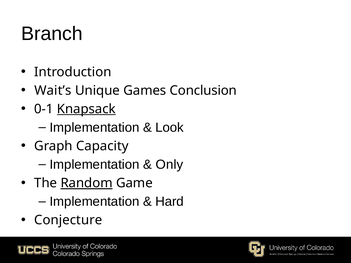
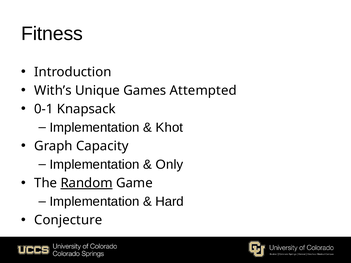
Branch: Branch -> Fitness
Wait’s: Wait’s -> With’s
Conclusion: Conclusion -> Attempted
Knapsack underline: present -> none
Look: Look -> Khot
